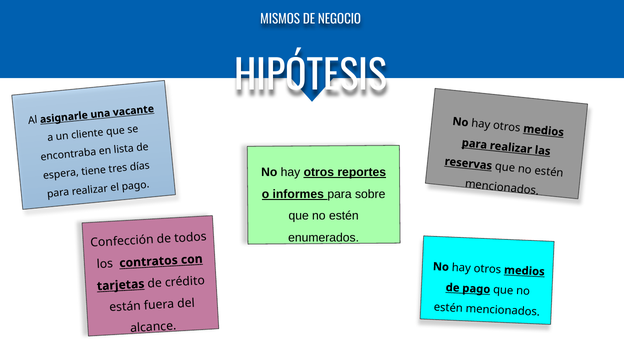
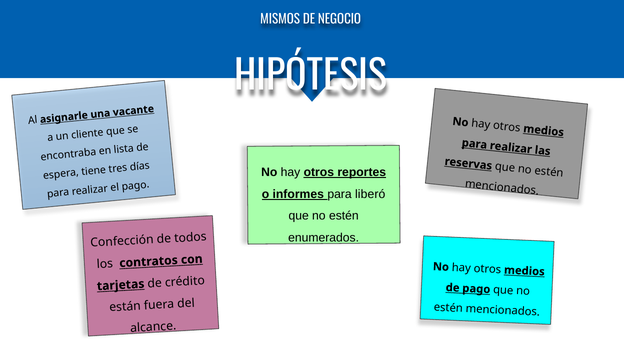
sobre: sobre -> liberó
